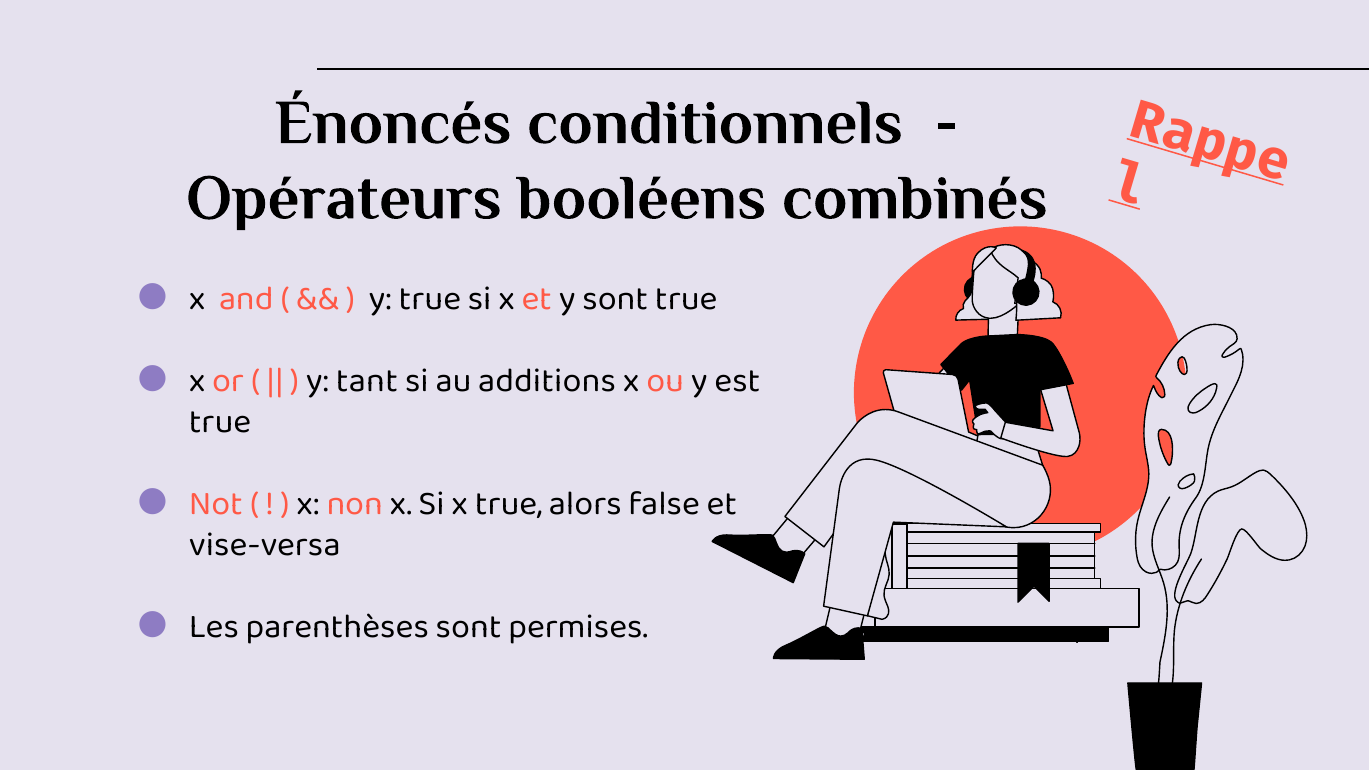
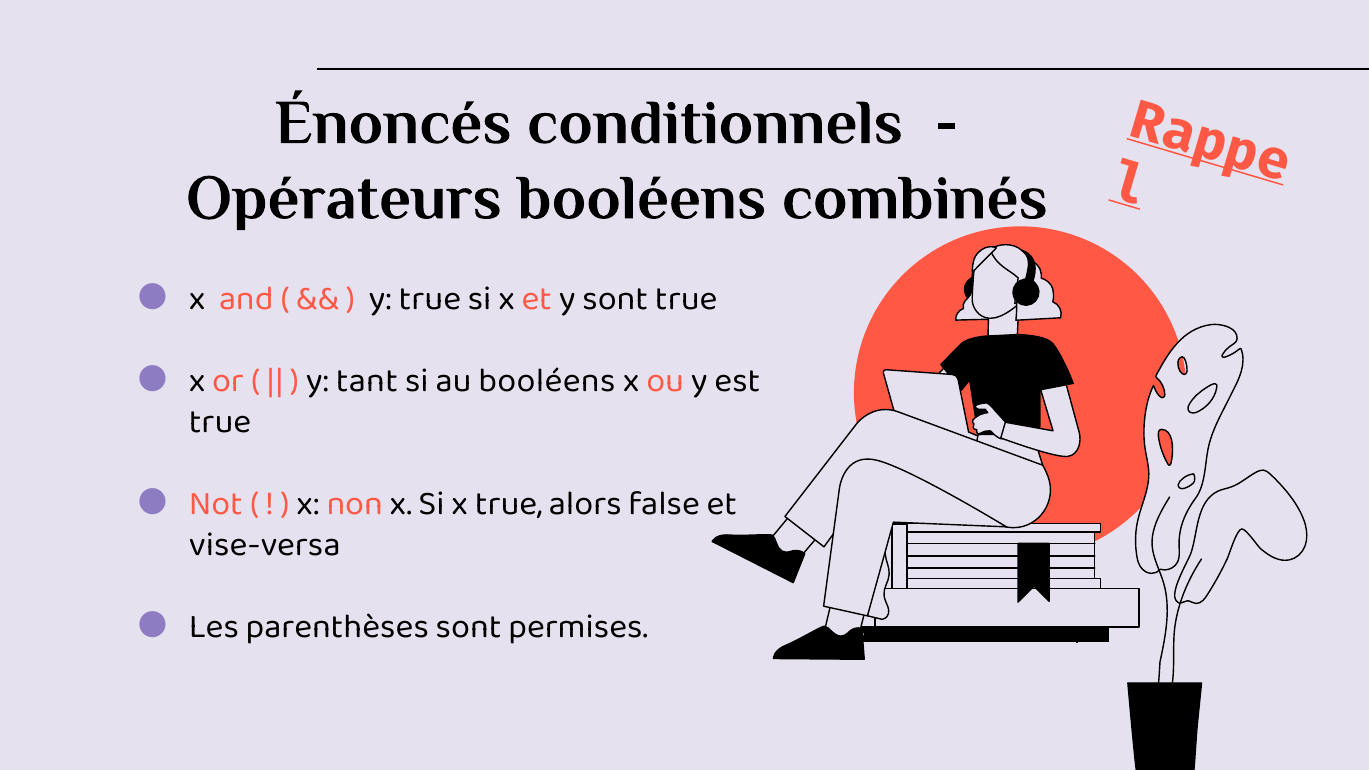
au additions: additions -> booléens
